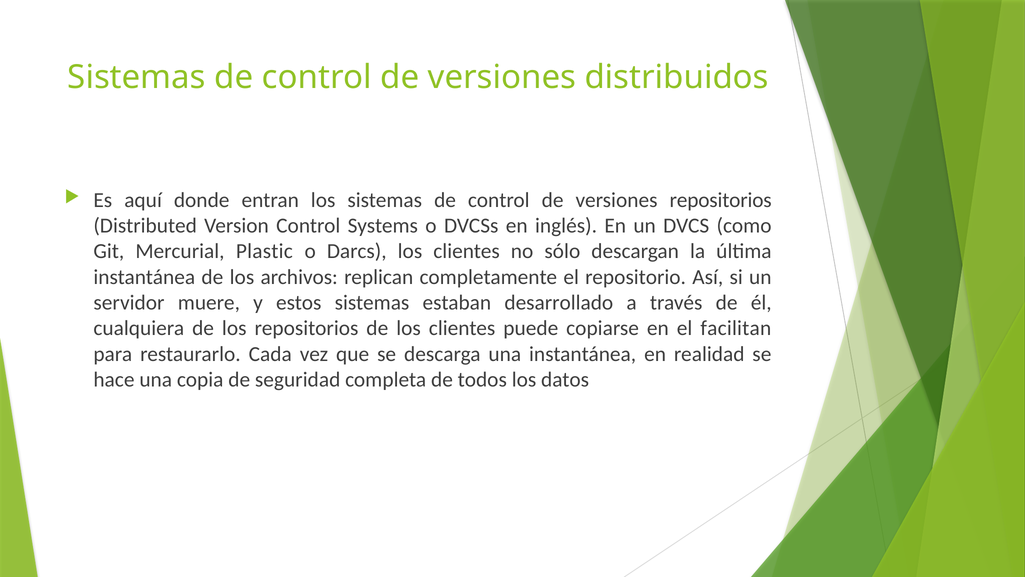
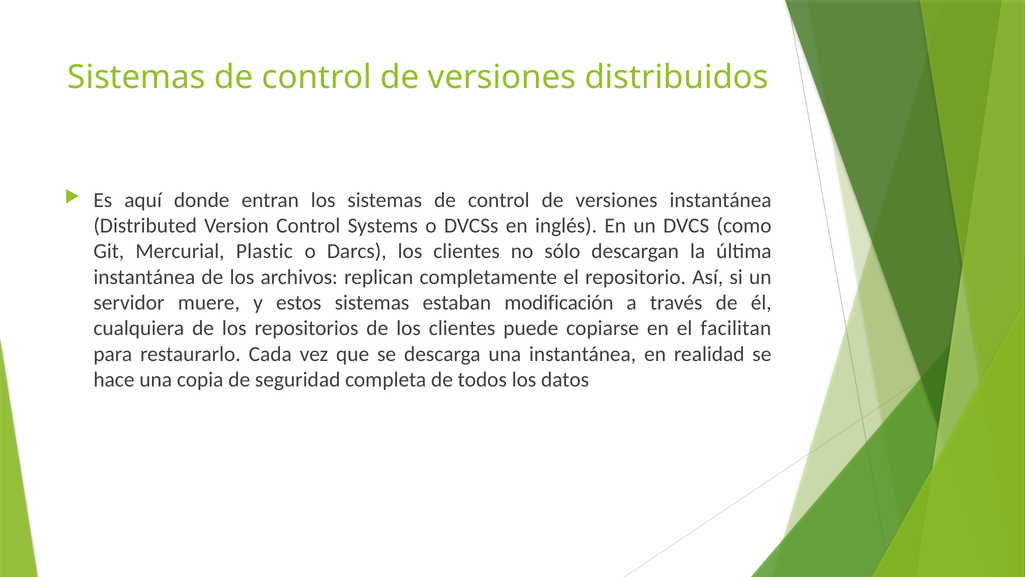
versiones repositorios: repositorios -> instantánea
desarrollado: desarrollado -> modificación
